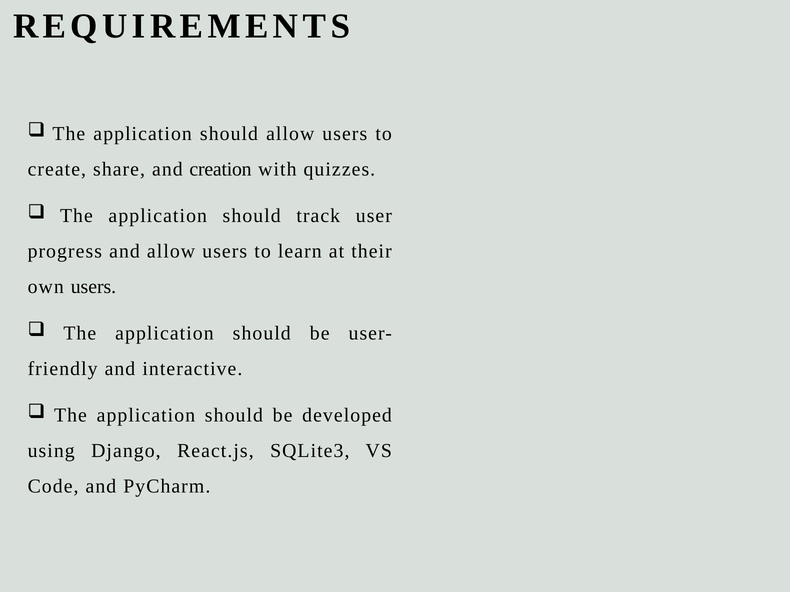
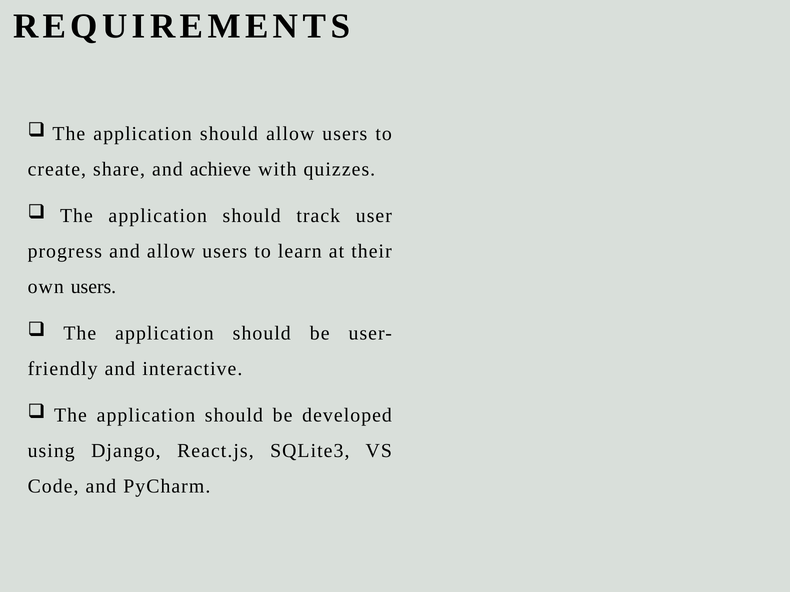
creation: creation -> achieve
